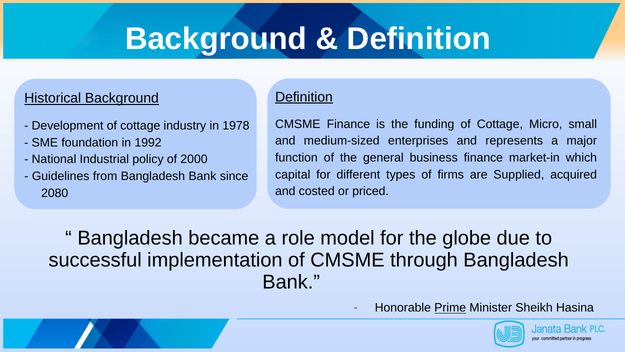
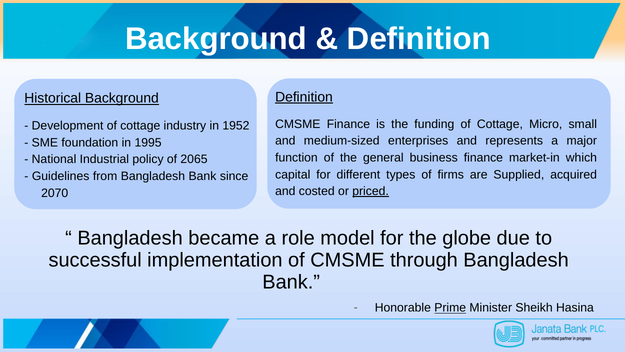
1978: 1978 -> 1952
1992: 1992 -> 1995
2000: 2000 -> 2065
priced underline: none -> present
2080: 2080 -> 2070
